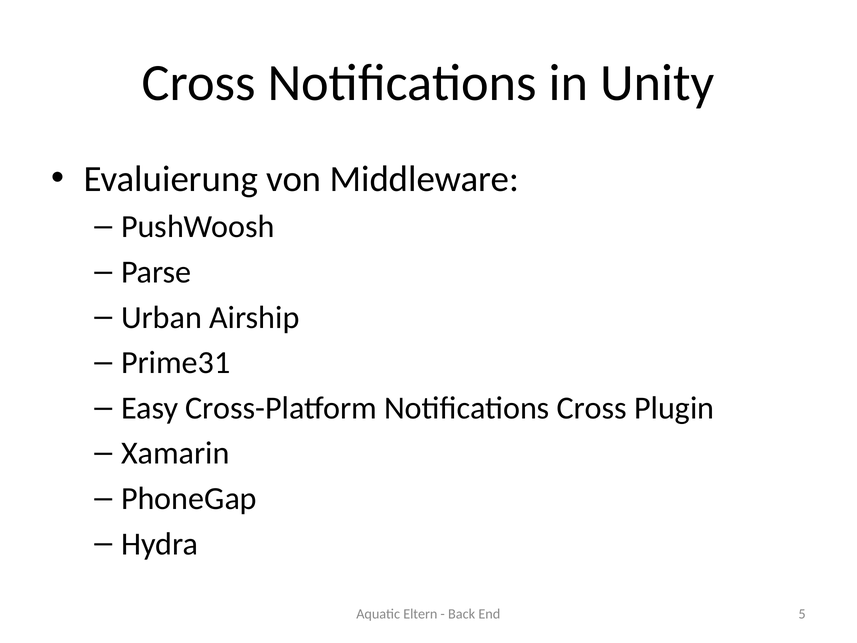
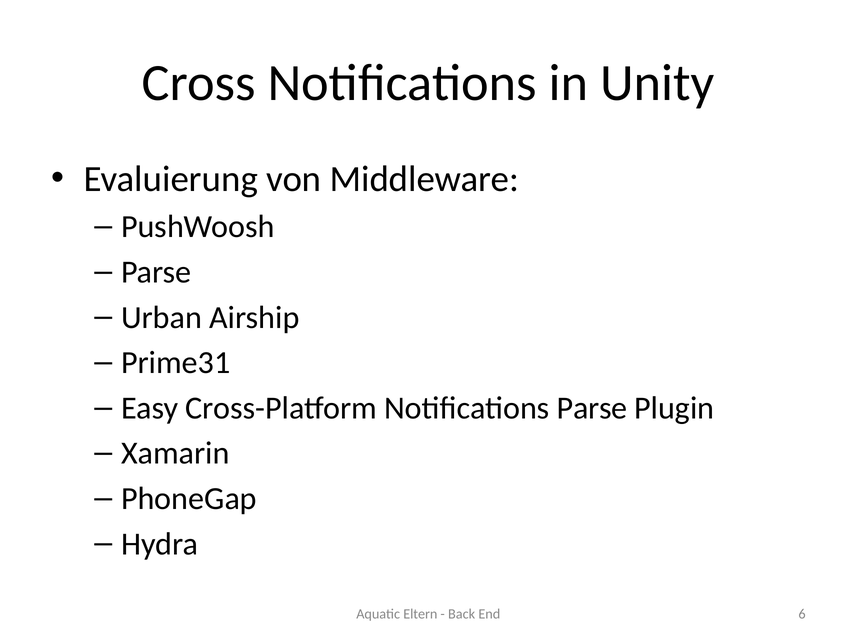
Notifications Cross: Cross -> Parse
5: 5 -> 6
